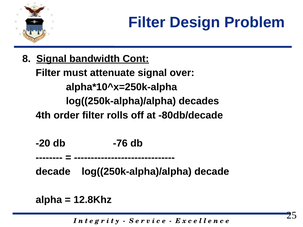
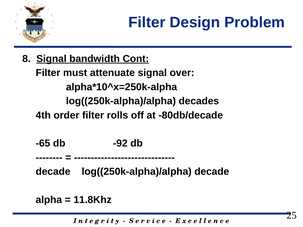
-20: -20 -> -65
-76: -76 -> -92
12.8Khz: 12.8Khz -> 11.8Khz
